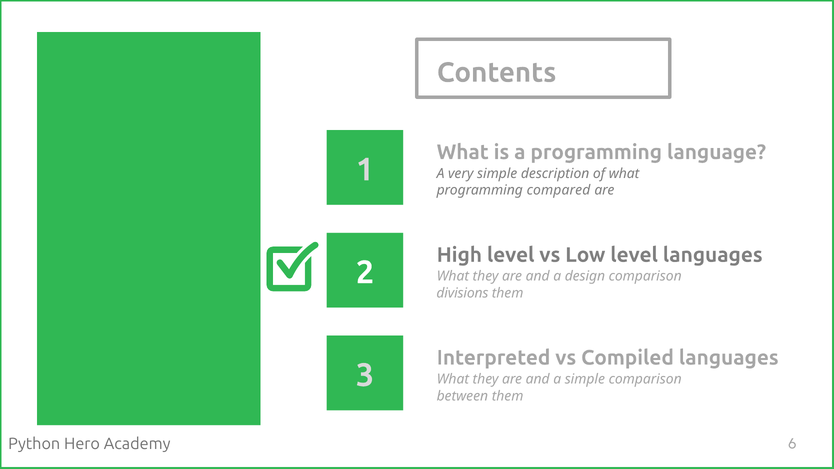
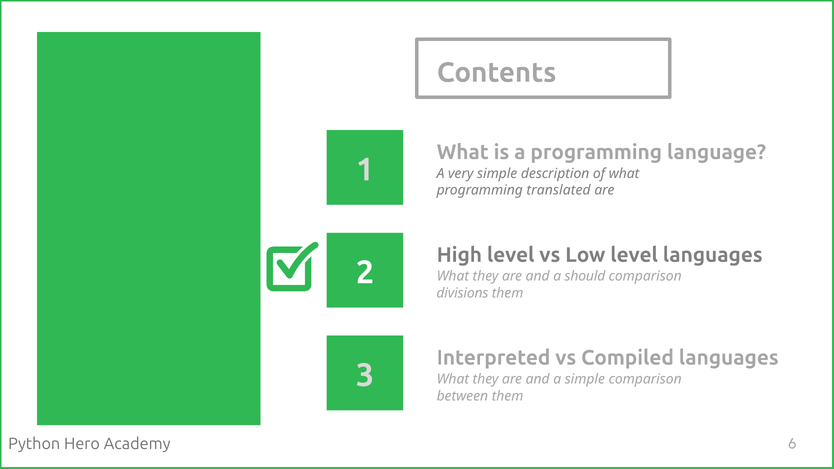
compared: compared -> translated
design: design -> should
